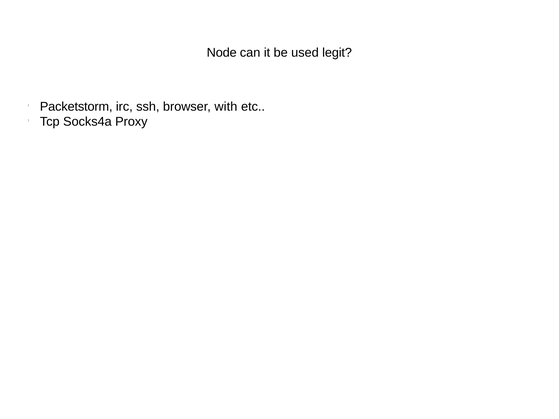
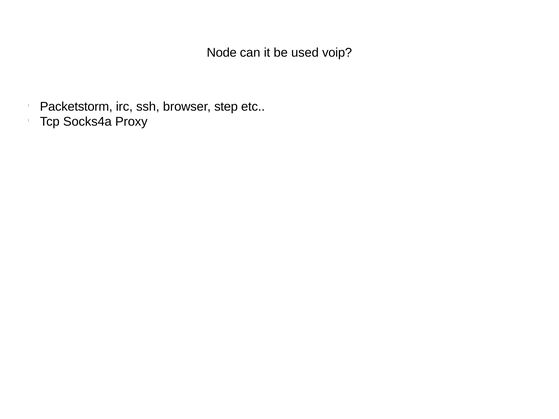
legit: legit -> voip
with: with -> step
